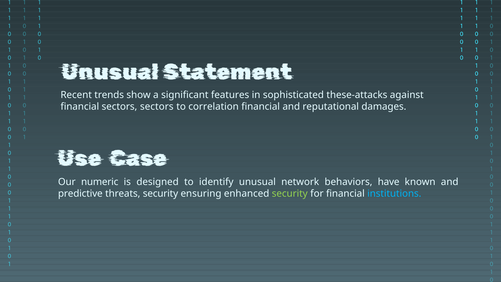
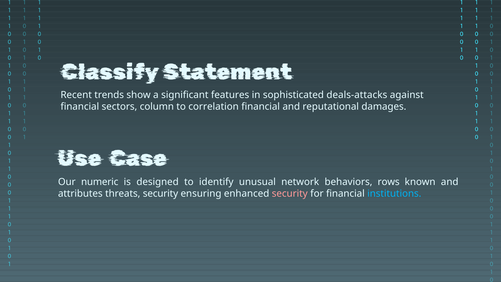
Unusual at (110, 72): Unusual -> Classify
these-attacks: these-attacks -> deals-attacks
sectors sectors: sectors -> column
have: have -> rows
predictive: predictive -> attributes
security at (290, 194) colour: light green -> pink
